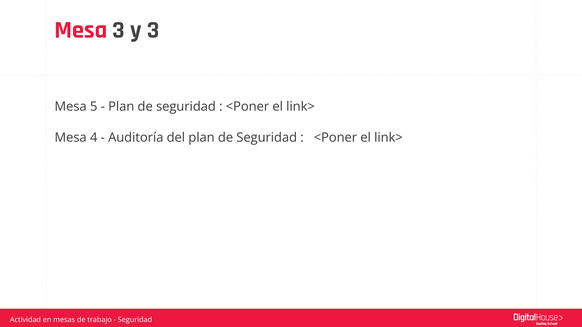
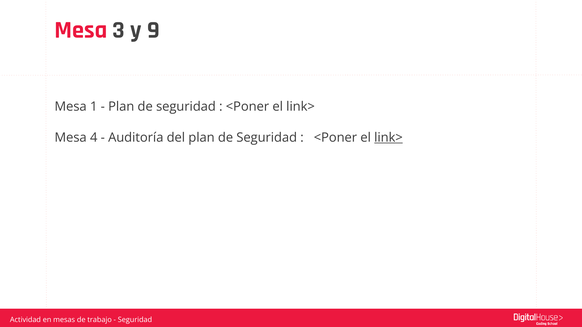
y 3: 3 -> 9
5: 5 -> 1
link> at (388, 138) underline: none -> present
